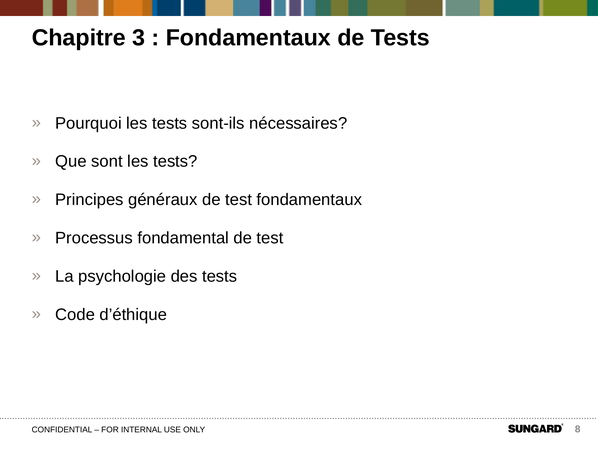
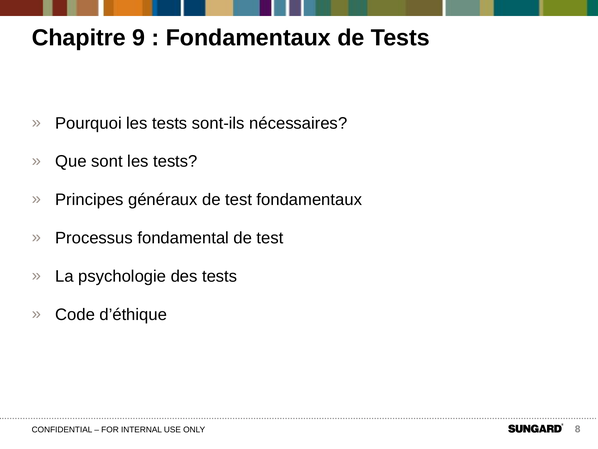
3: 3 -> 9
